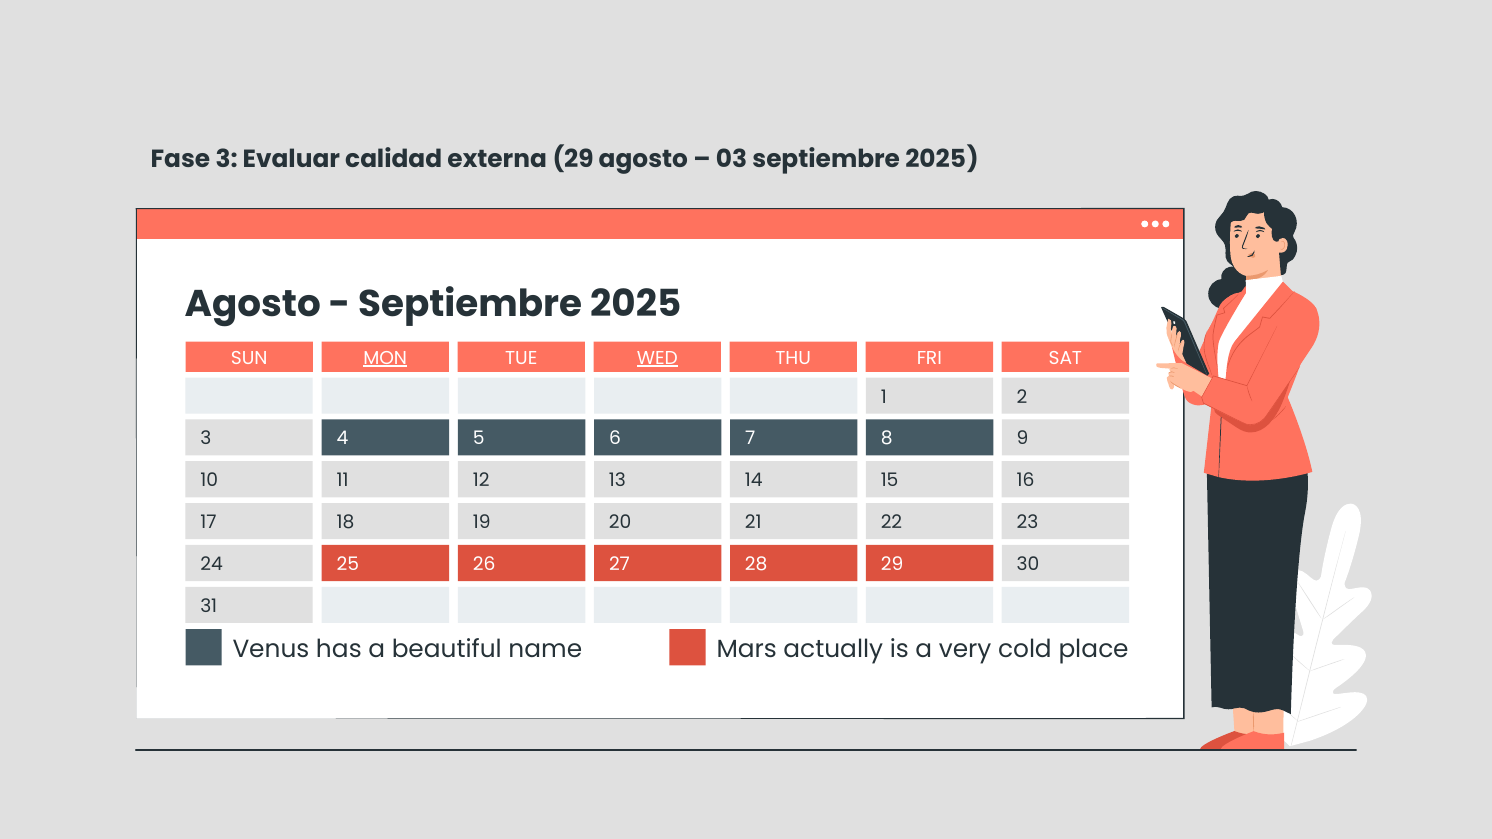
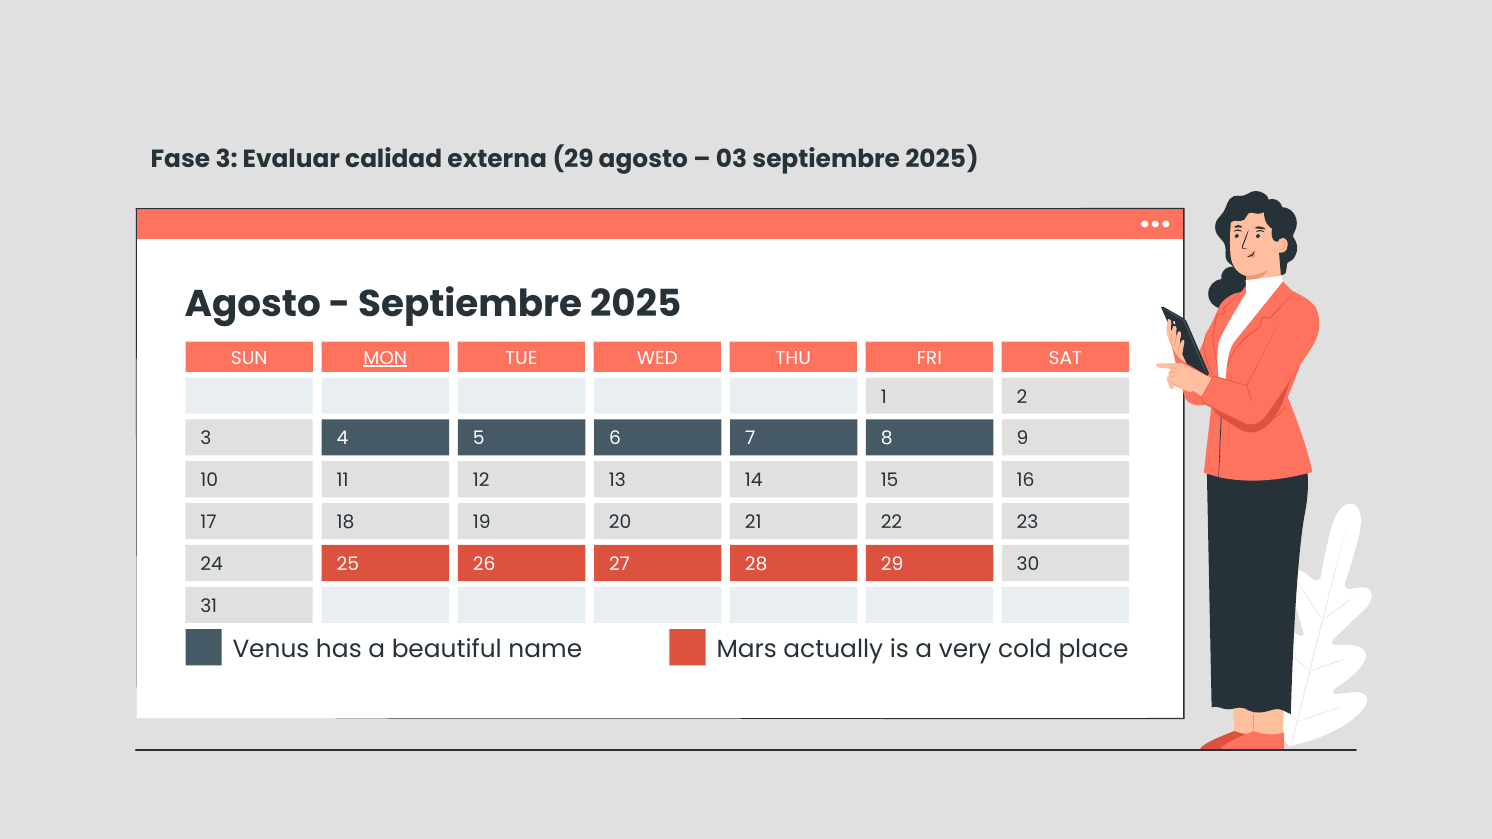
WED underline: present -> none
